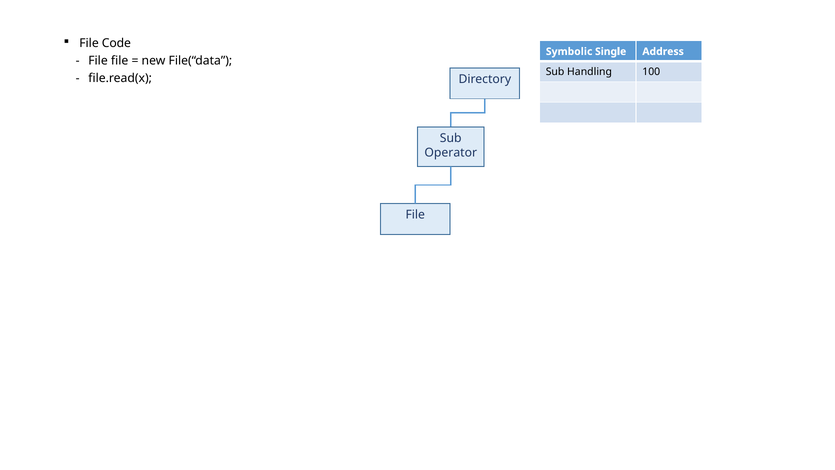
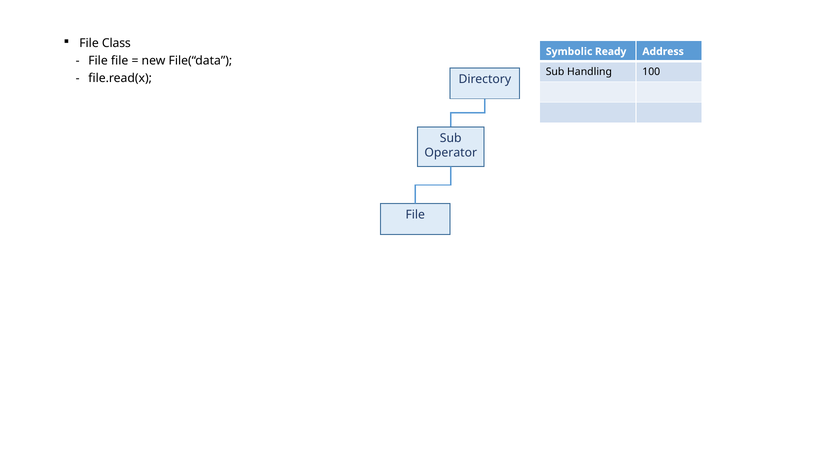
Code: Code -> Class
Single: Single -> Ready
